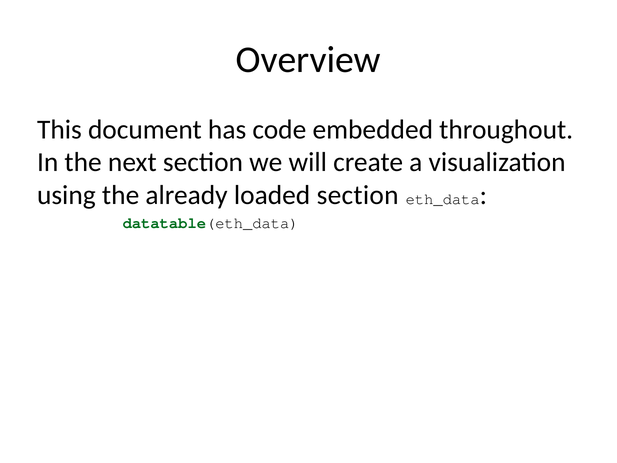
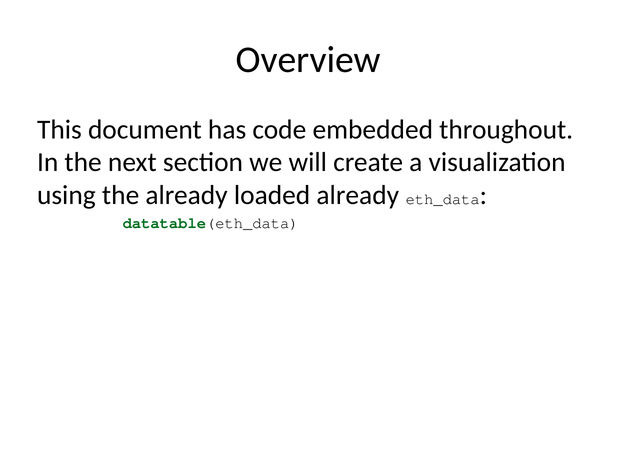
loaded section: section -> already
